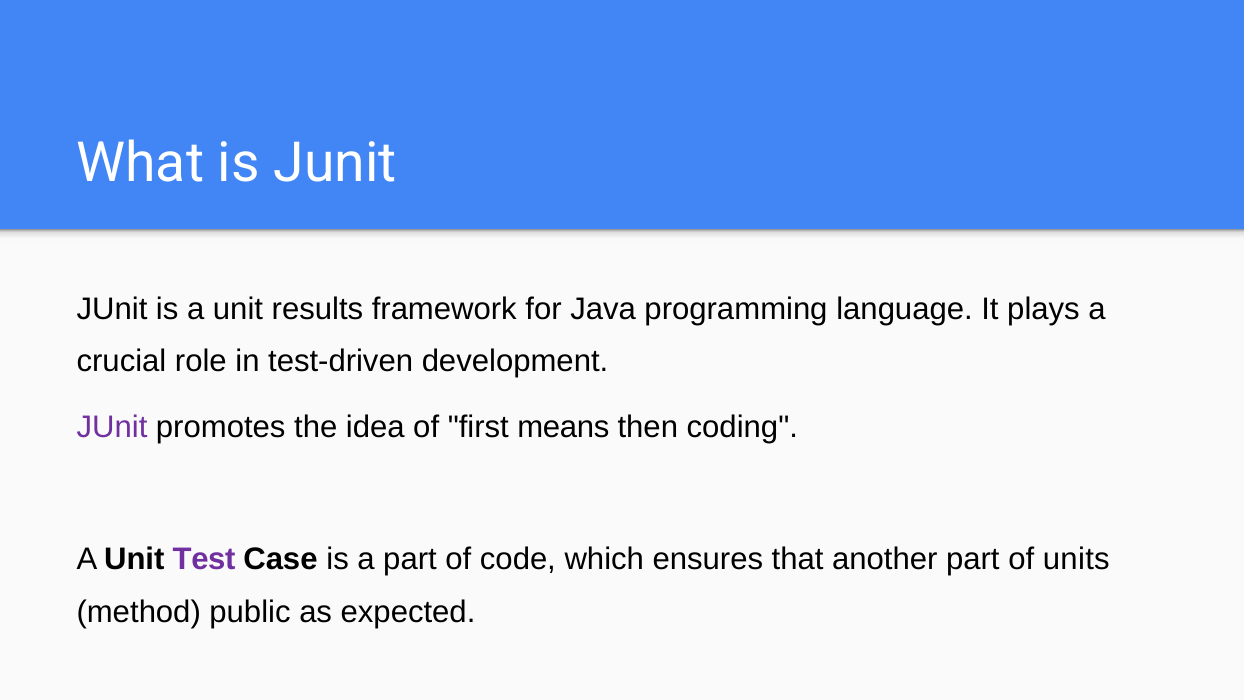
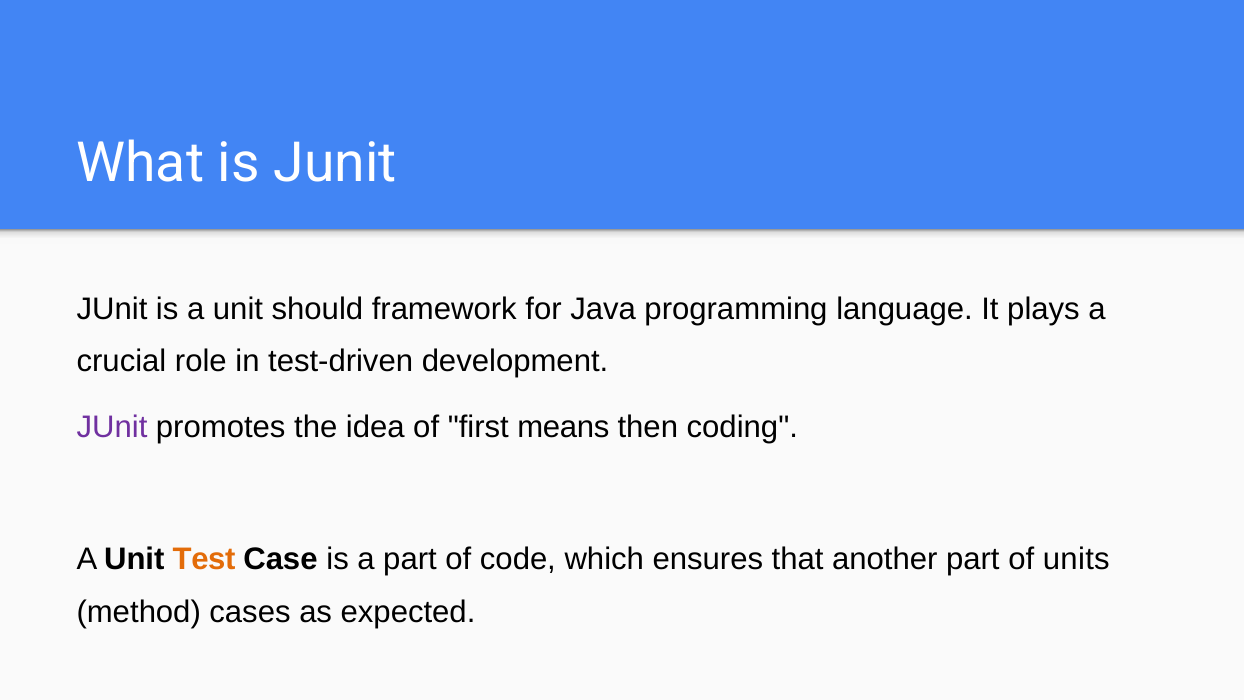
results: results -> should
Test colour: purple -> orange
public: public -> cases
